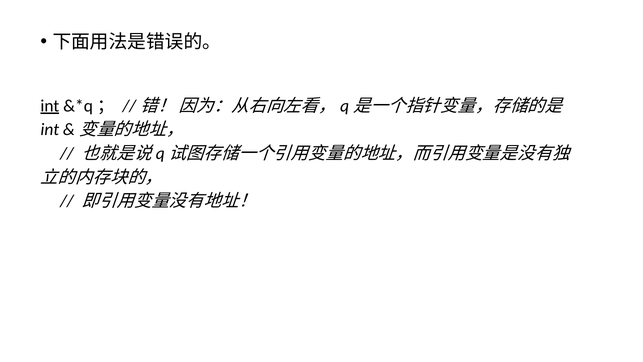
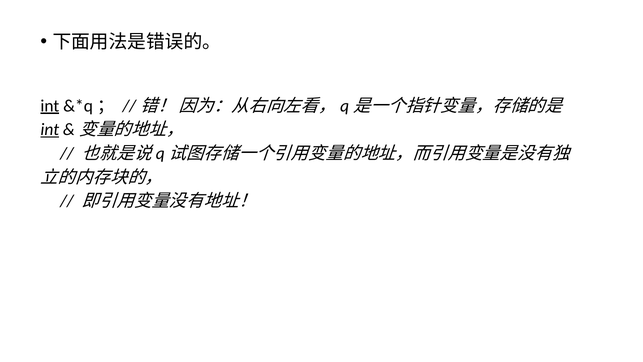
int at (50, 129) underline: none -> present
